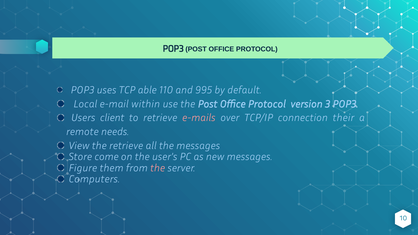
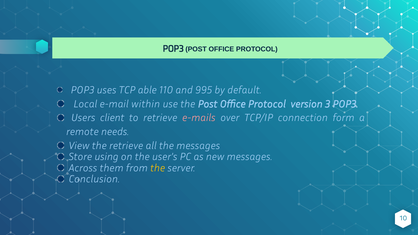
their: their -> form
come: come -> using
Figure: Figure -> Across
the at (158, 168) colour: pink -> yellow
Computers: Computers -> Conclusion
